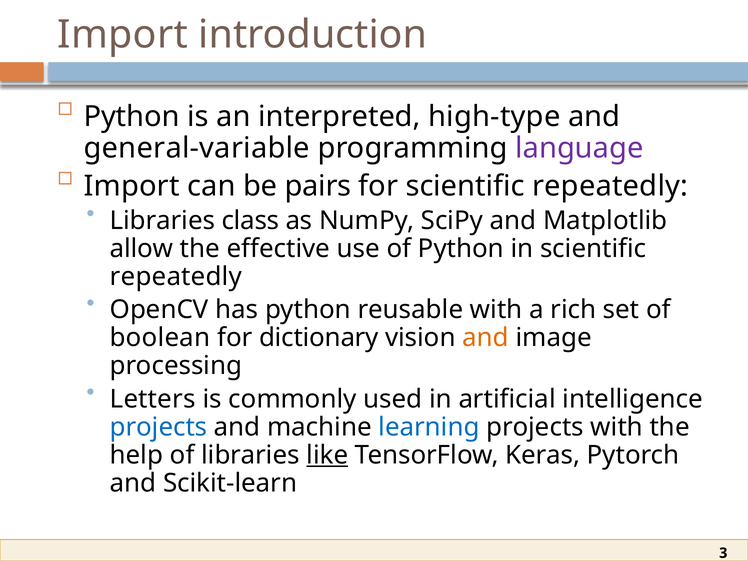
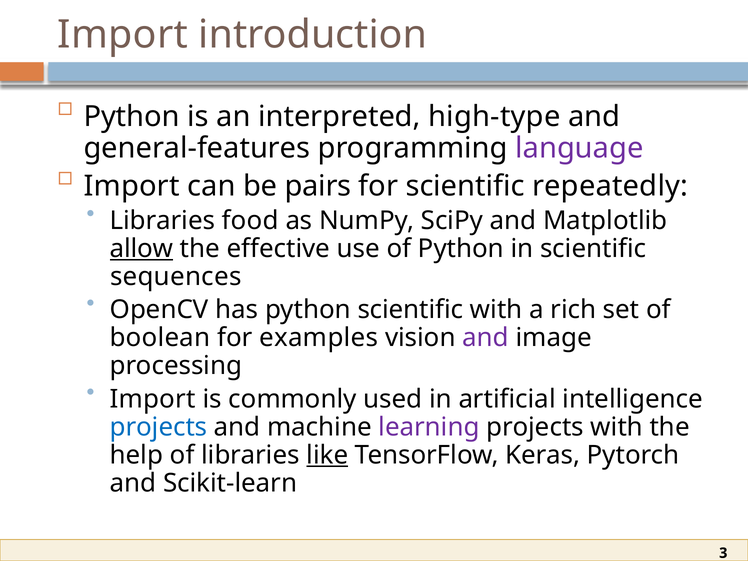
general-variable: general-variable -> general-features
class: class -> food
allow underline: none -> present
repeatedly at (176, 277): repeatedly -> sequences
python reusable: reusable -> scientific
dictionary: dictionary -> examples
and at (486, 338) colour: orange -> purple
Letters at (153, 399): Letters -> Import
learning colour: blue -> purple
